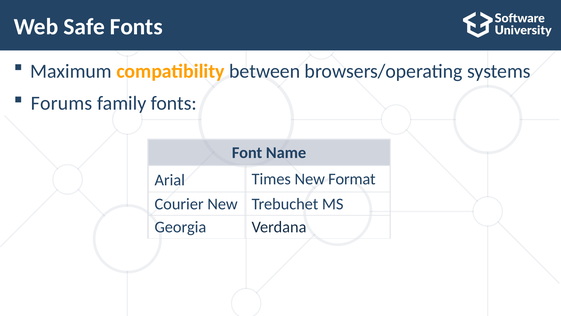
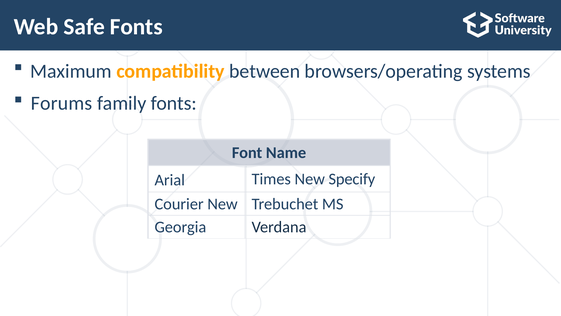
Format: Format -> Specify
